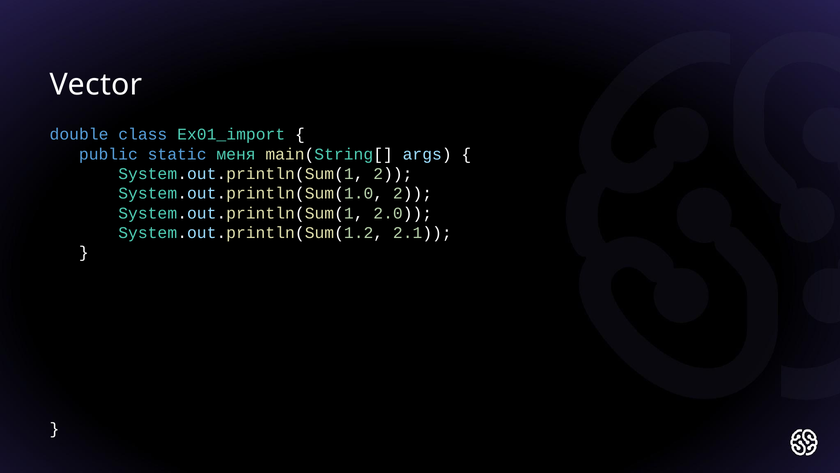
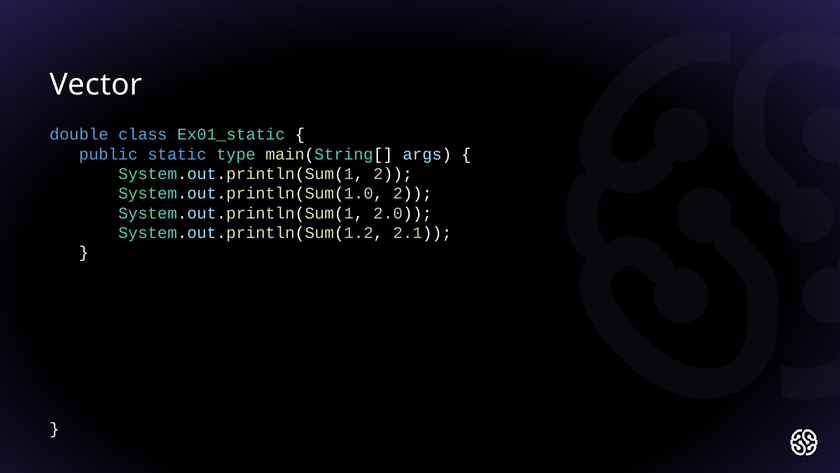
Ex01_import: Ex01_import -> Ex01_static
меня: меня -> type
